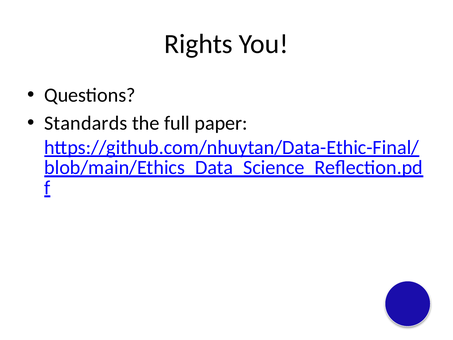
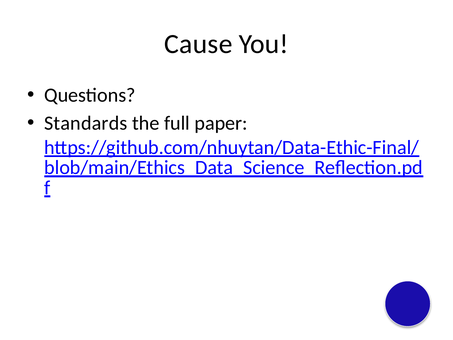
Rights: Rights -> Cause
